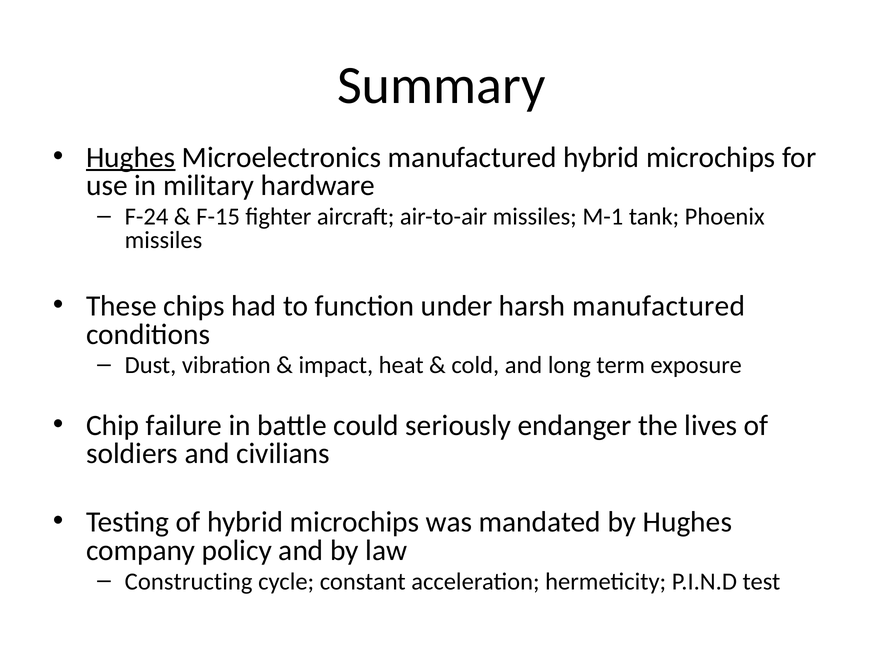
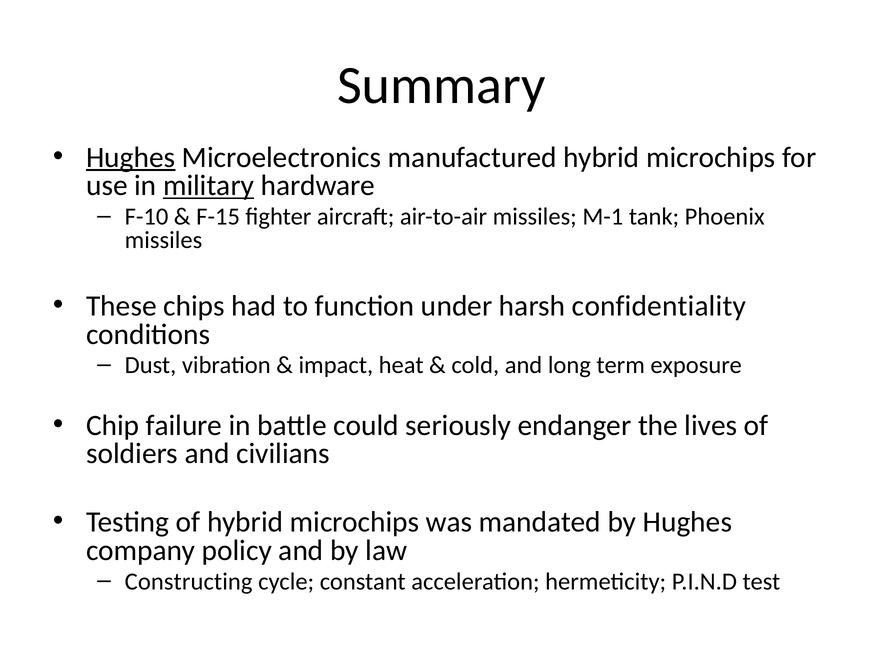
military underline: none -> present
F-24: F-24 -> F-10
harsh manufactured: manufactured -> confidentiality
